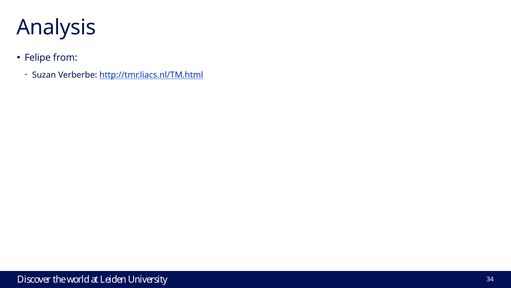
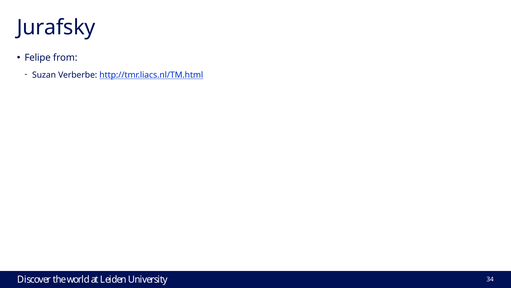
Analysis: Analysis -> Jurafsky
